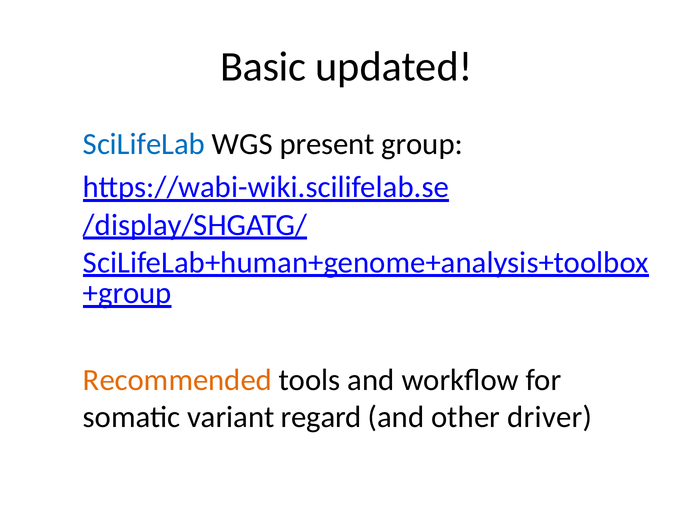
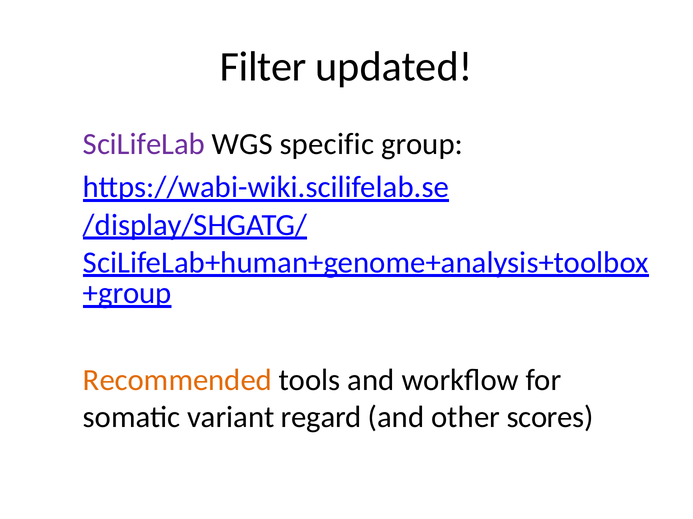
Basic: Basic -> Filter
SciLifeLab colour: blue -> purple
present: present -> specific
driver: driver -> scores
